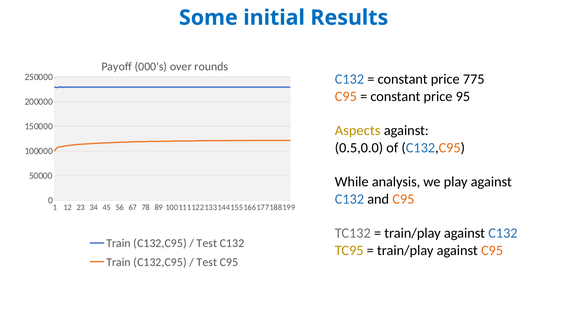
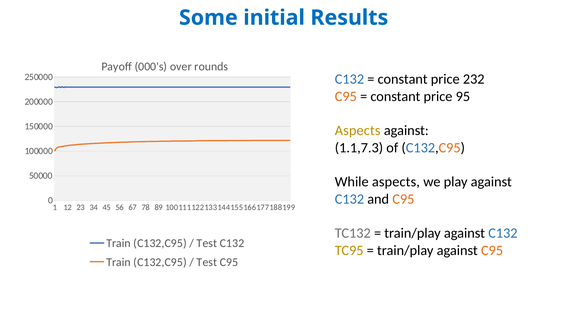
775: 775 -> 232
0.5,0.0: 0.5,0.0 -> 1.1,7.3
While analysis: analysis -> aspects
